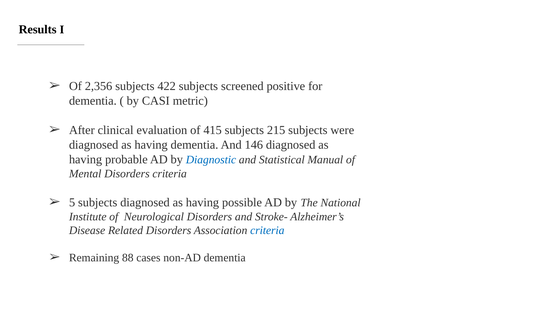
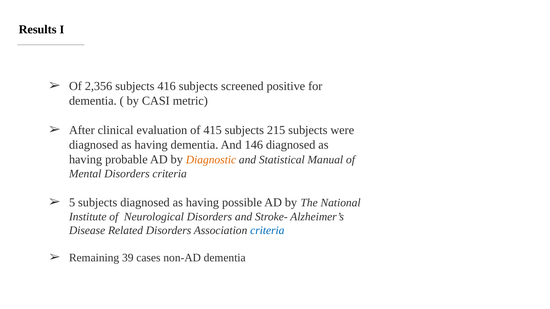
422: 422 -> 416
Diagnostic colour: blue -> orange
88: 88 -> 39
